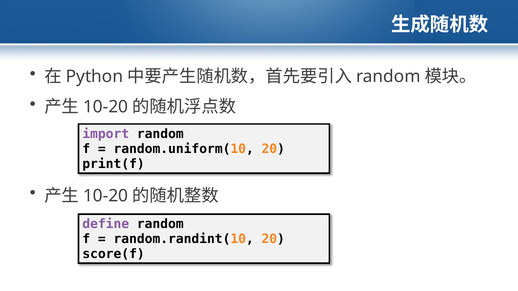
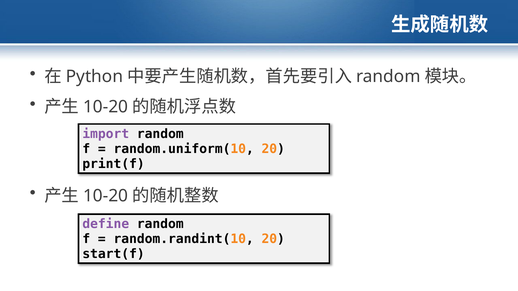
score(f: score(f -> start(f
